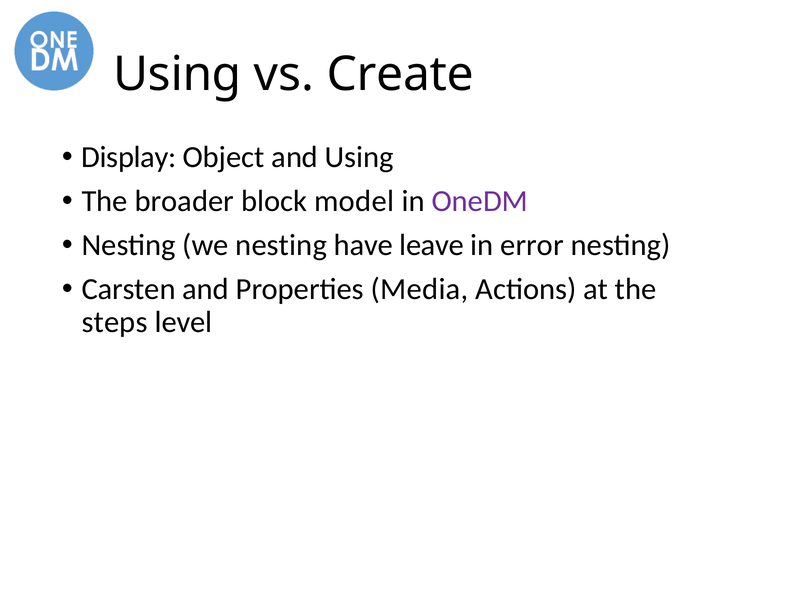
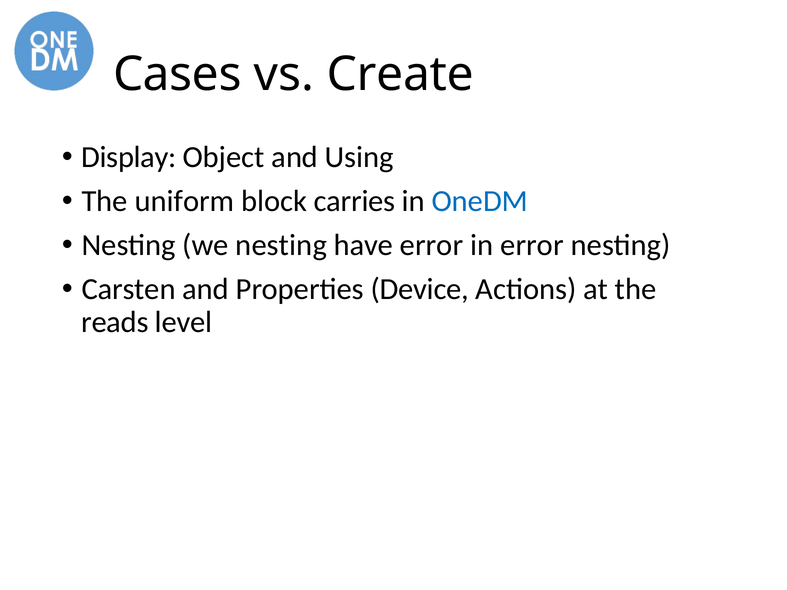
Using at (177, 74): Using -> Cases
broader: broader -> uniform
model: model -> carries
OneDM colour: purple -> blue
have leave: leave -> error
Media: Media -> Device
steps: steps -> reads
